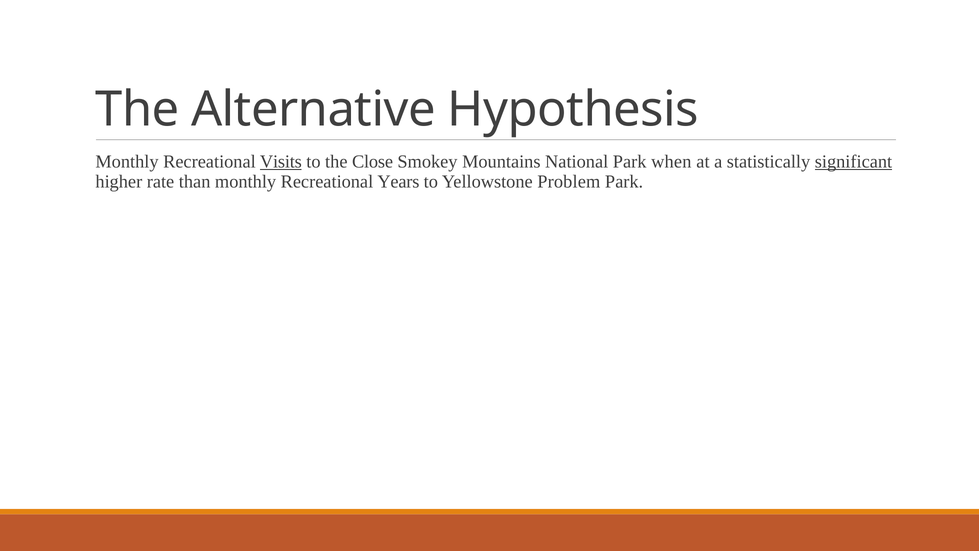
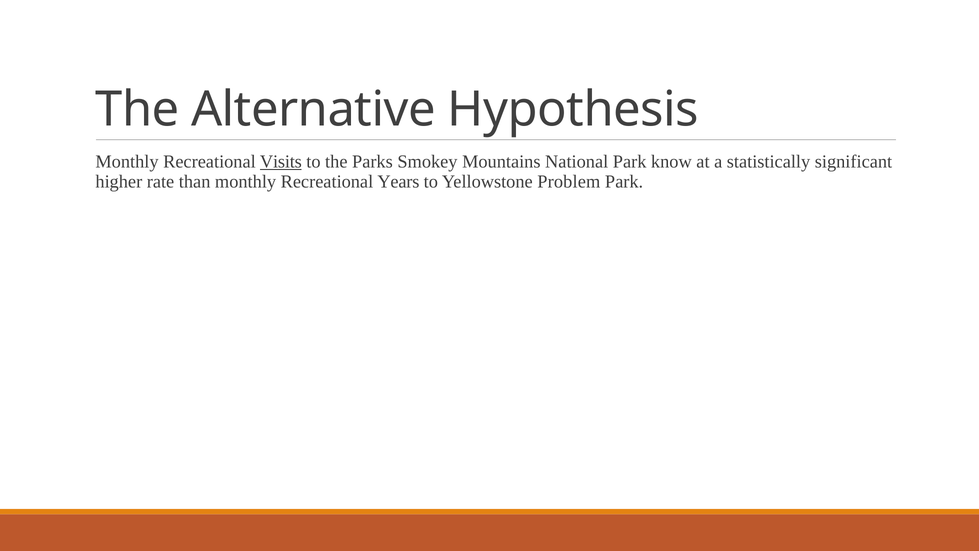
Close: Close -> Parks
when: when -> know
significant underline: present -> none
